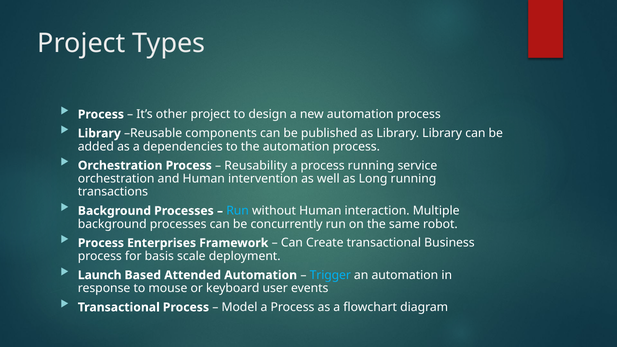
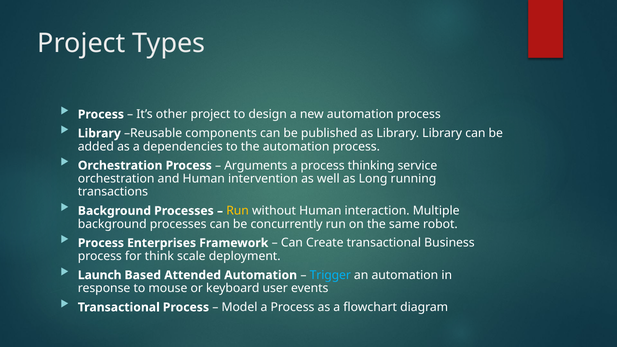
Reusability: Reusability -> Arguments
process running: running -> thinking
Run at (238, 211) colour: light blue -> yellow
basis: basis -> think
